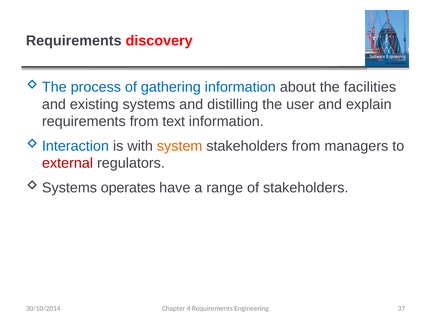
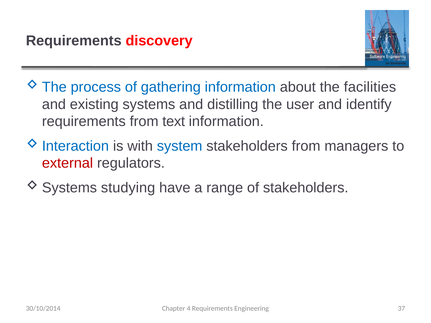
explain: explain -> identify
system colour: orange -> blue
operates: operates -> studying
